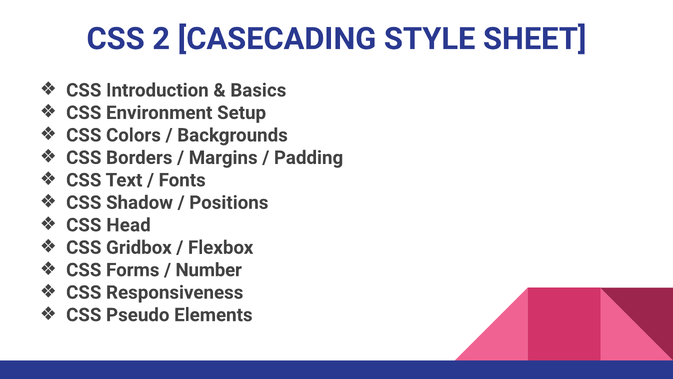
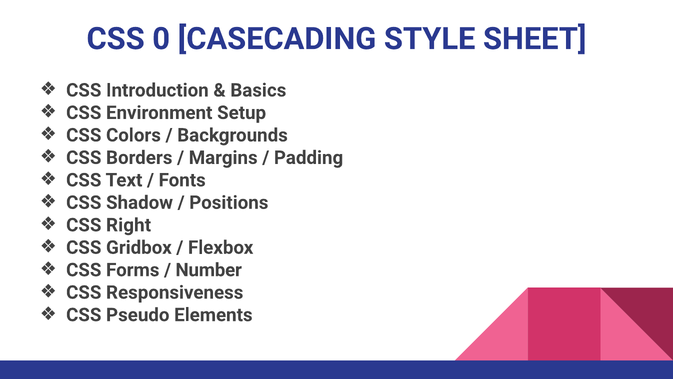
2: 2 -> 0
Head: Head -> Right
